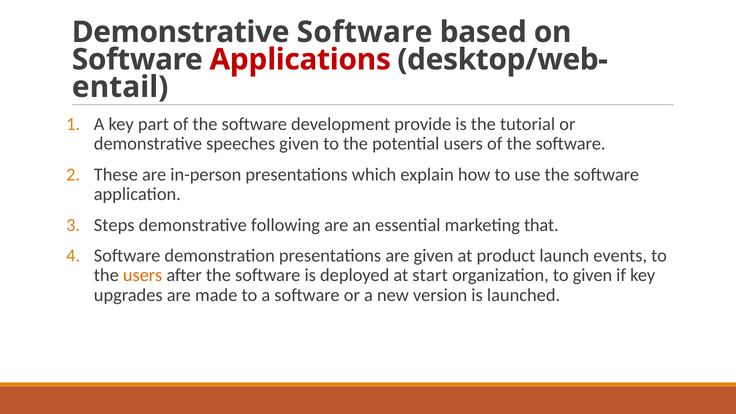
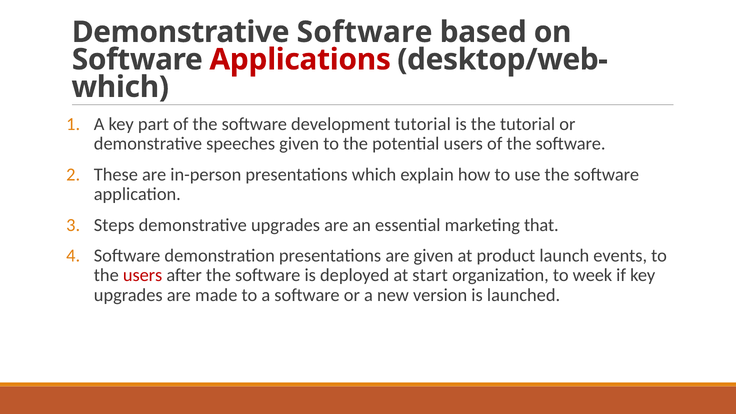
entail at (120, 87): entail -> which
development provide: provide -> tutorial
demonstrative following: following -> upgrades
users at (143, 275) colour: orange -> red
to given: given -> week
